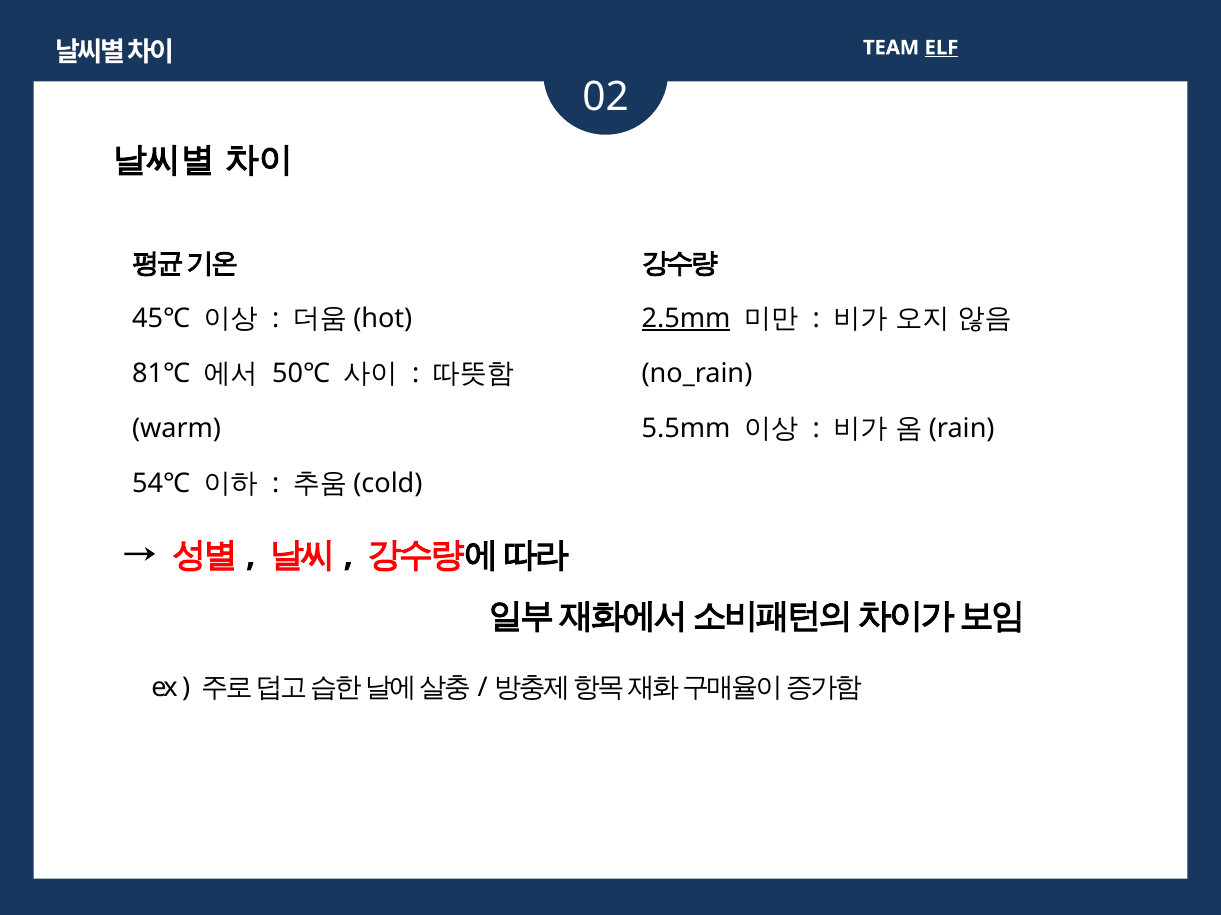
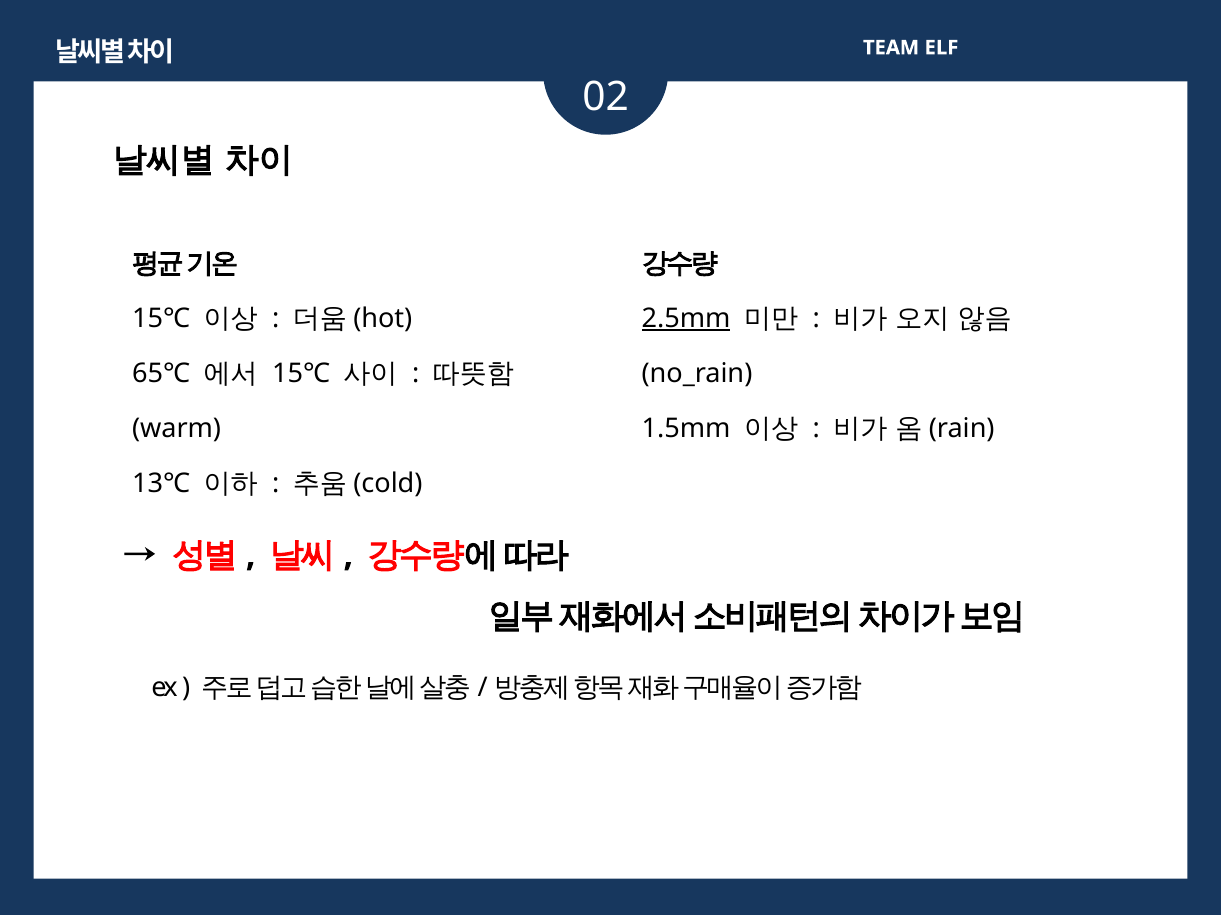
ELF underline: present -> none
45℃ at (161, 319): 45℃ -> 15℃
81℃: 81℃ -> 65℃
50℃ at (301, 374): 50℃ -> 15℃
5.5mm: 5.5mm -> 1.5mm
54℃: 54℃ -> 13℃
